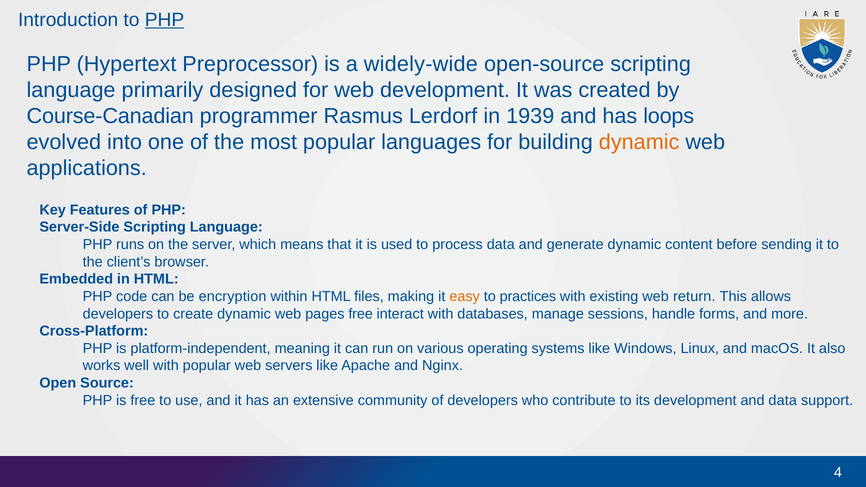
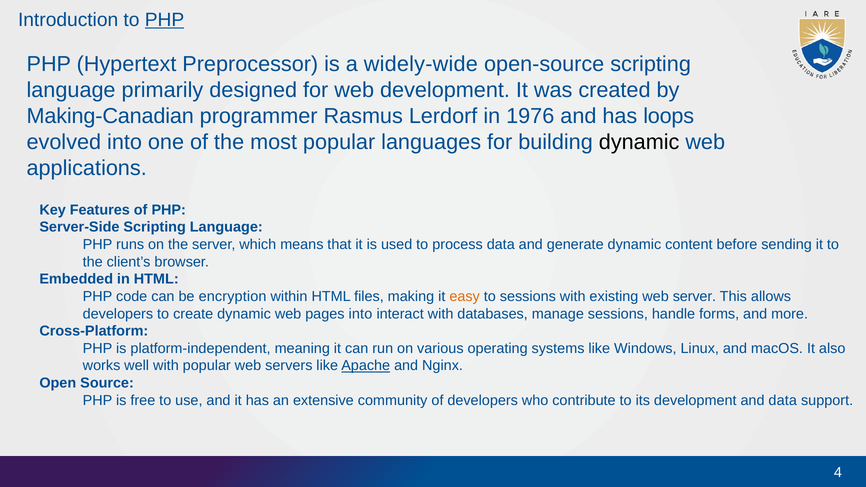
Course-Canadian: Course-Canadian -> Making-Canadian
1939: 1939 -> 1976
dynamic at (639, 142) colour: orange -> black
to practices: practices -> sessions
web return: return -> server
pages free: free -> into
Apache underline: none -> present
